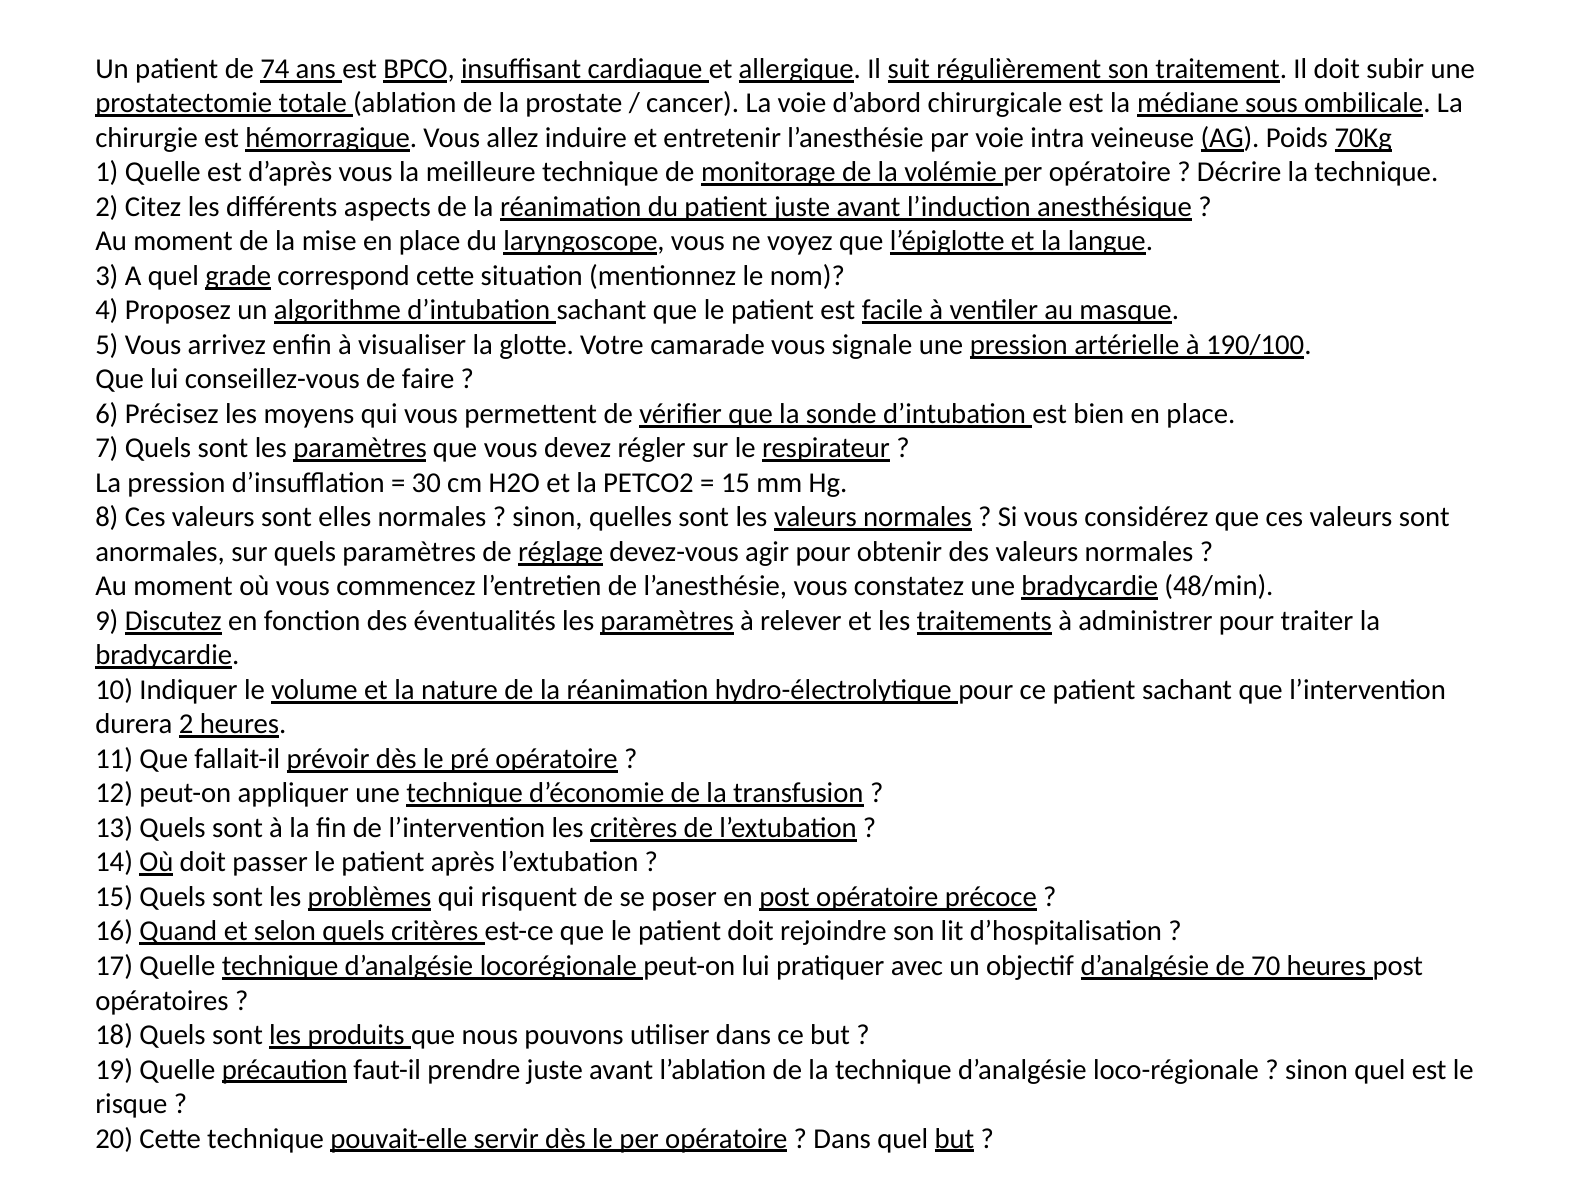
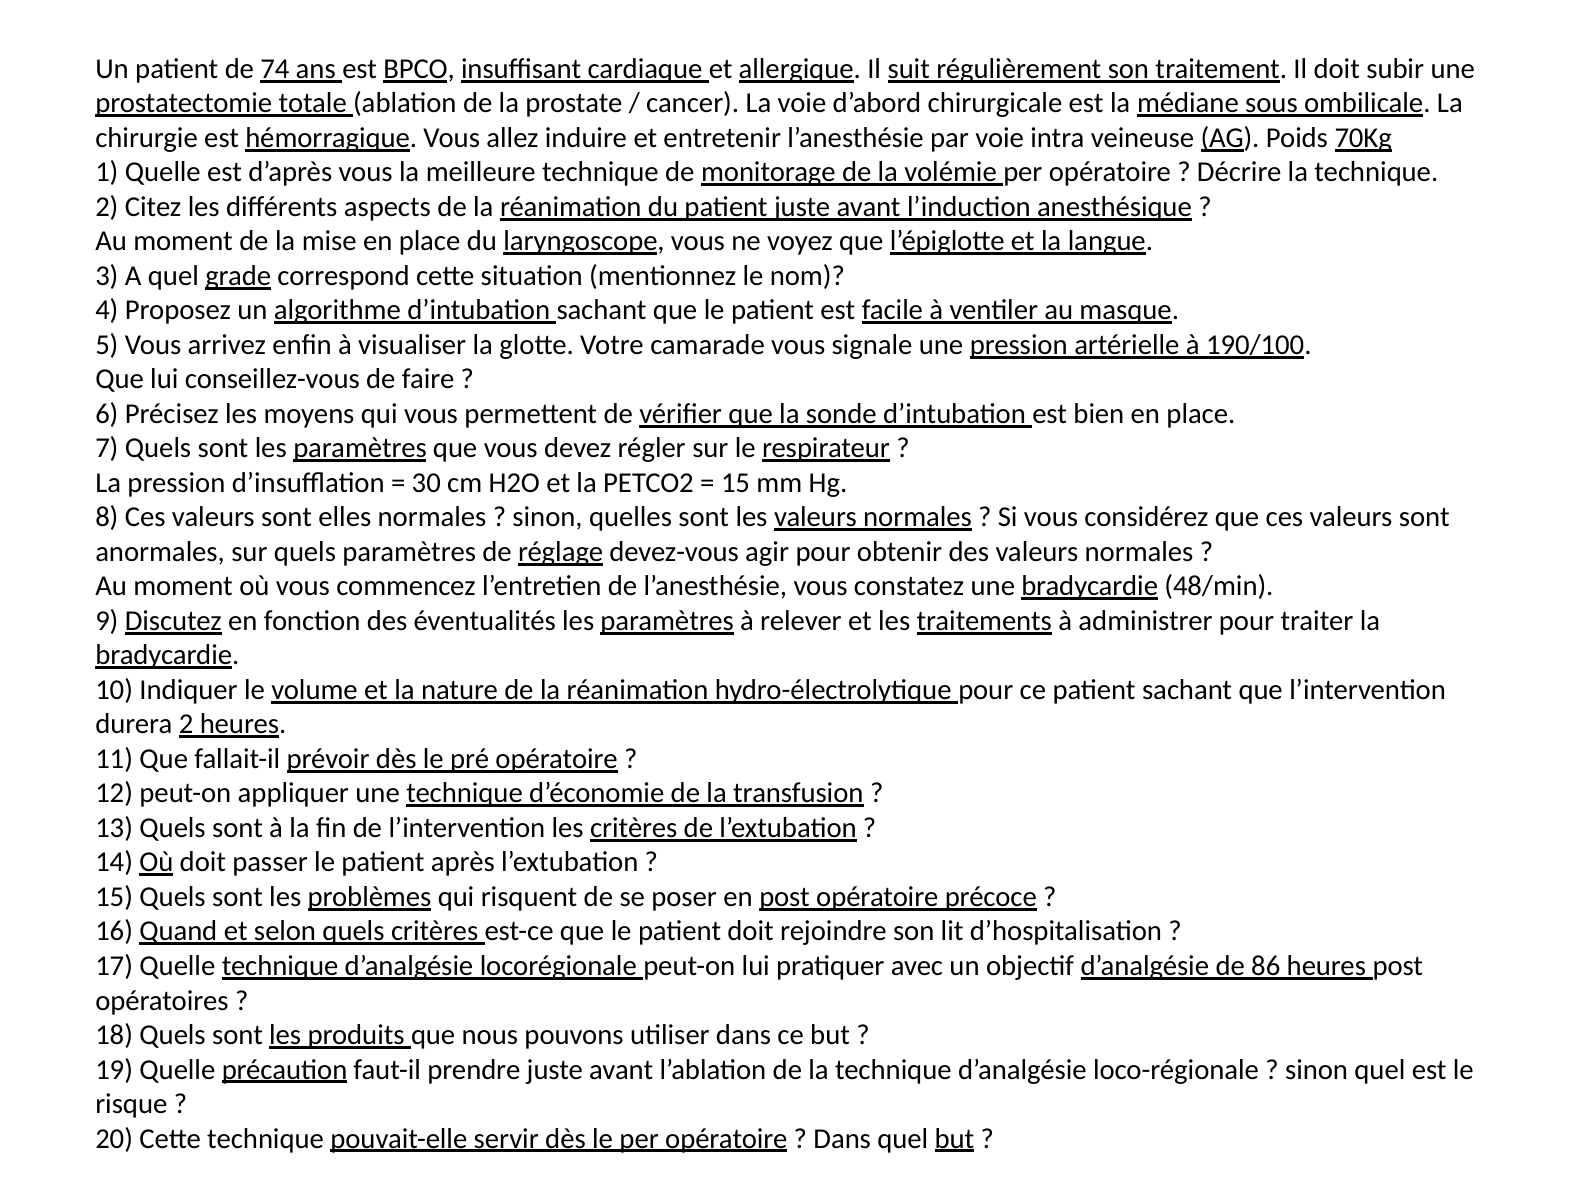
70: 70 -> 86
